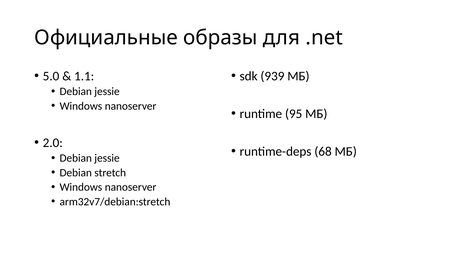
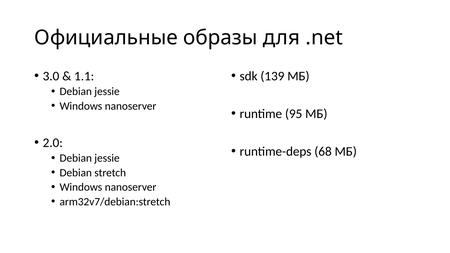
5.0: 5.0 -> 3.0
939: 939 -> 139
